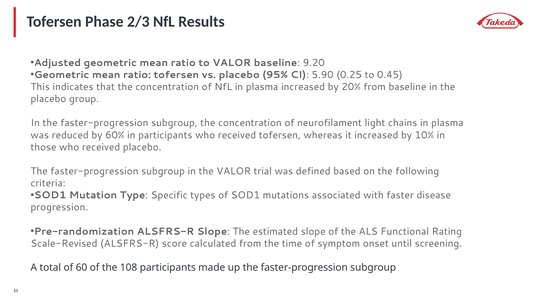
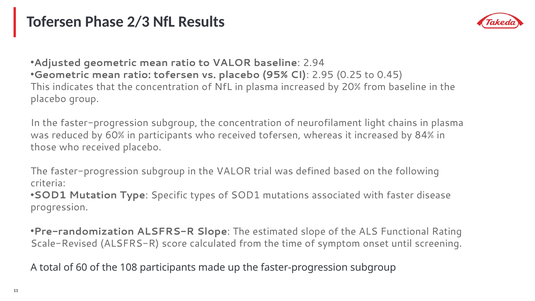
9.20: 9.20 -> 2.94
5.90: 5.90 -> 2.95
10%: 10% -> 84%
